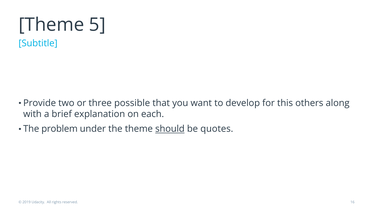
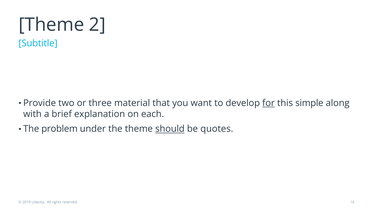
5: 5 -> 2
possible: possible -> material
for underline: none -> present
others: others -> simple
